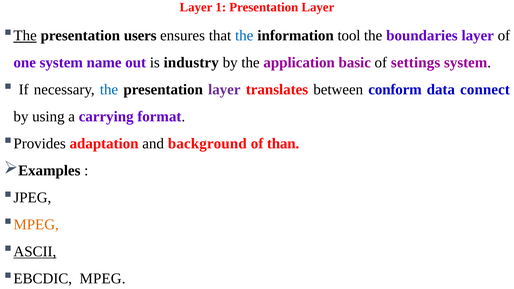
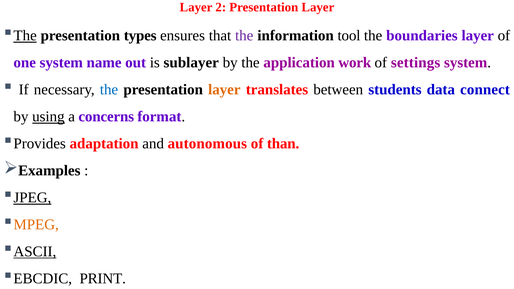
1: 1 -> 2
users: users -> types
the at (244, 36) colour: blue -> purple
industry: industry -> sublayer
basic: basic -> work
layer at (224, 90) colour: purple -> orange
conform: conform -> students
using underline: none -> present
carrying: carrying -> concerns
background: background -> autonomous
JPEG underline: none -> present
EBCDIC MPEG: MPEG -> PRINT
